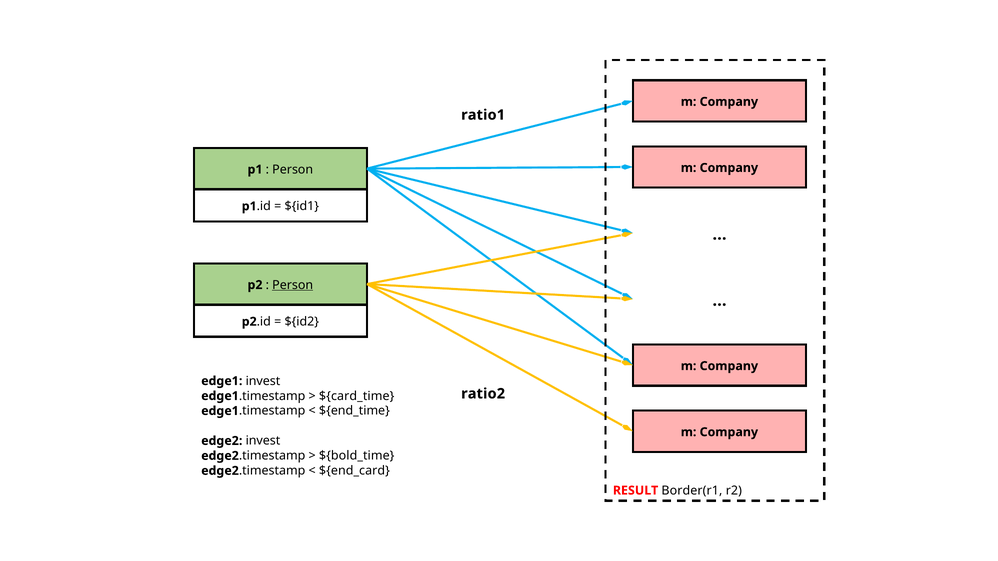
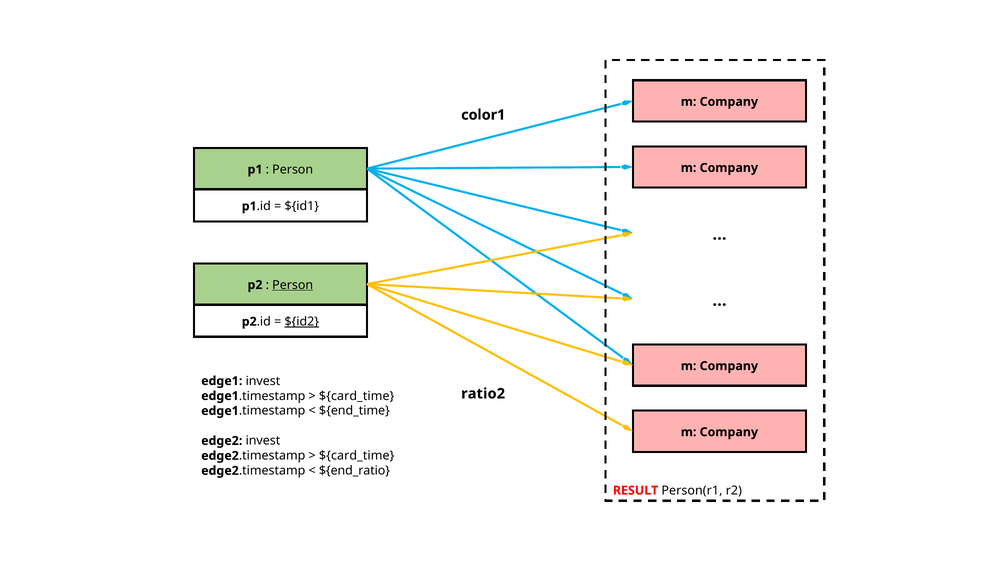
ratio1: ratio1 -> color1
${id2 underline: none -> present
${bold_time at (357, 456): ${bold_time -> ${card_time
${end_card: ${end_card -> ${end_ratio
Border(r1: Border(r1 -> Person(r1
